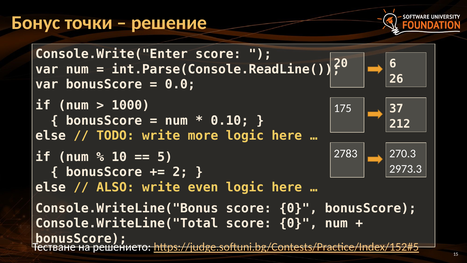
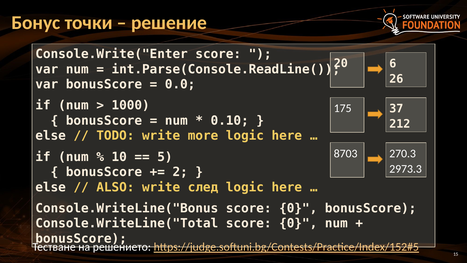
2783: 2783 -> 8703
even: even -> след
